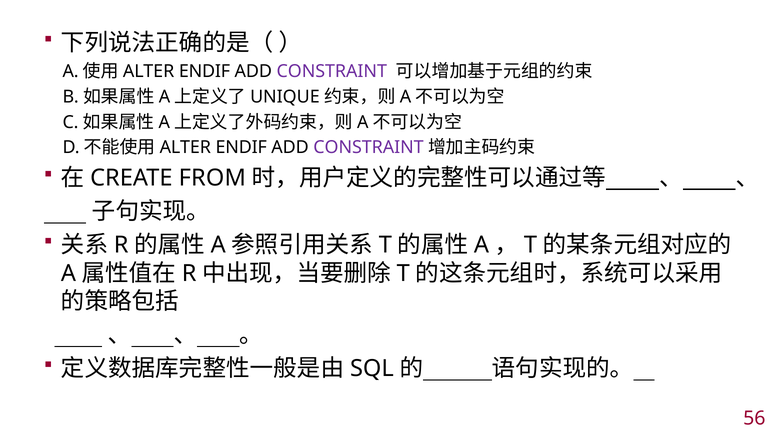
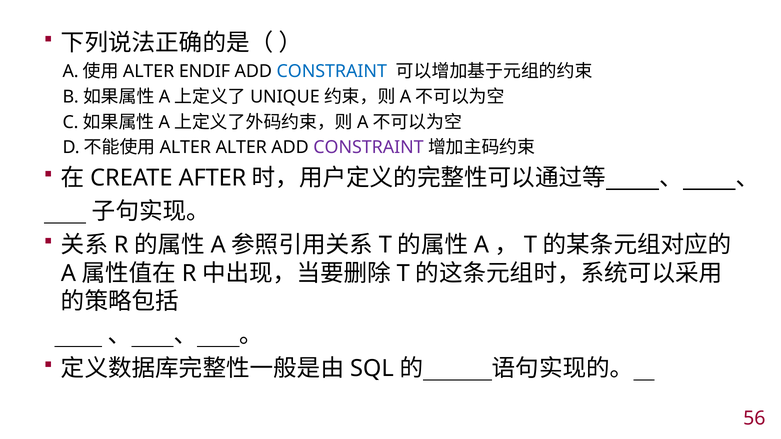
CONSTRAINT at (332, 72) colour: purple -> blue
ENDIF at (241, 148): ENDIF -> ALTER
FROM: FROM -> AFTER
